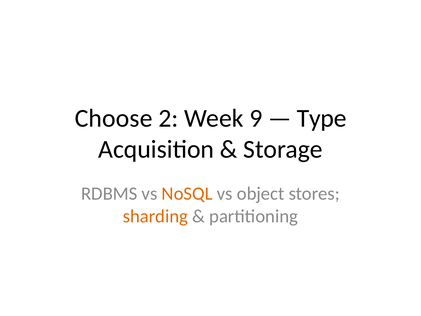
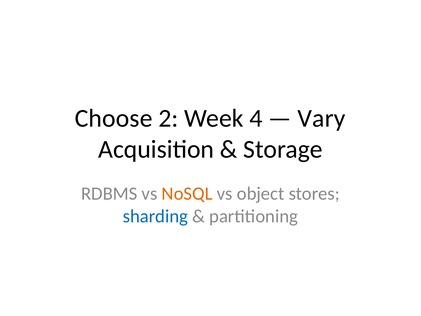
9: 9 -> 4
Type: Type -> Vary
sharding colour: orange -> blue
